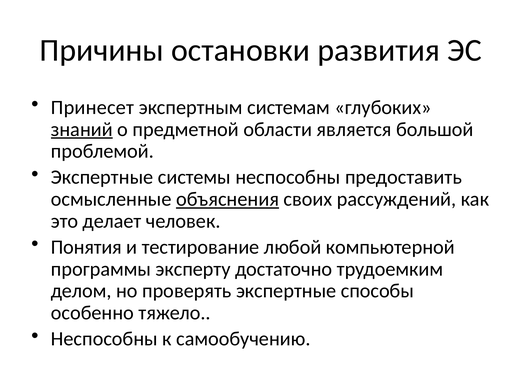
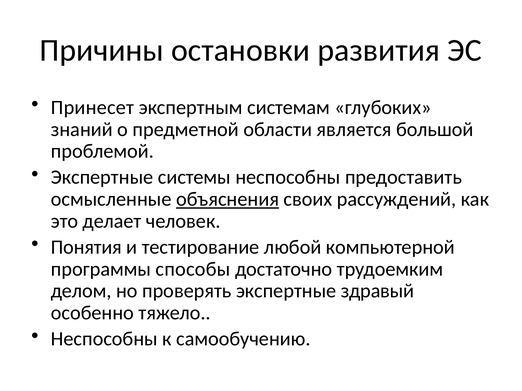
знаний underline: present -> none
эксперту: эксперту -> способы
способы: способы -> здравый
